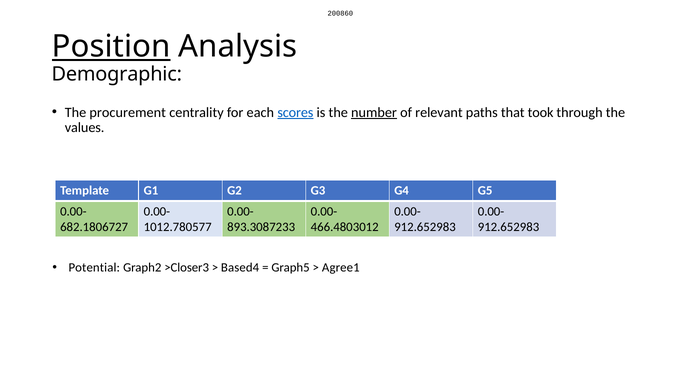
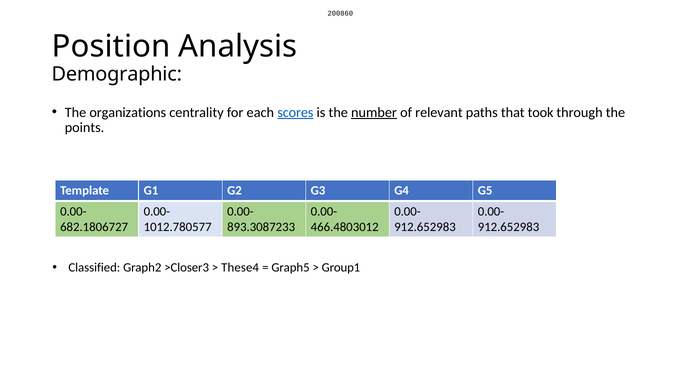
Position underline: present -> none
procurement: procurement -> organizations
values: values -> points
Potential: Potential -> Classified
Based4: Based4 -> These4
Agree1: Agree1 -> Group1
